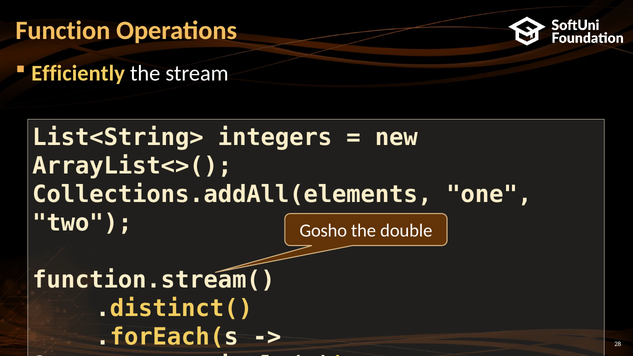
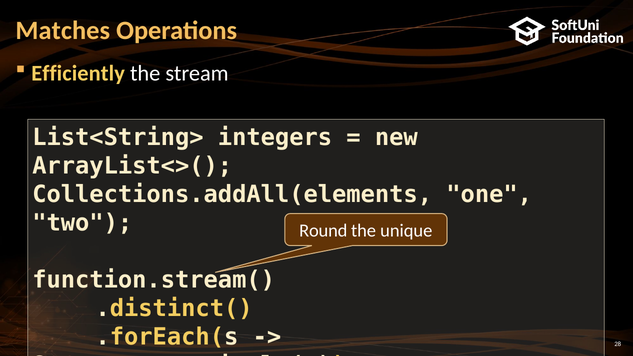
Function: Function -> Matches
Gosho: Gosho -> Round
double: double -> unique
